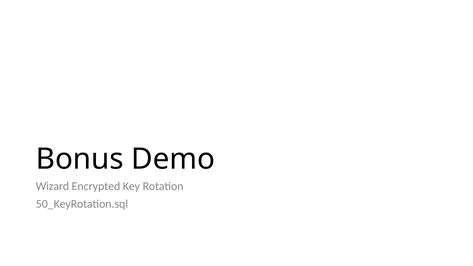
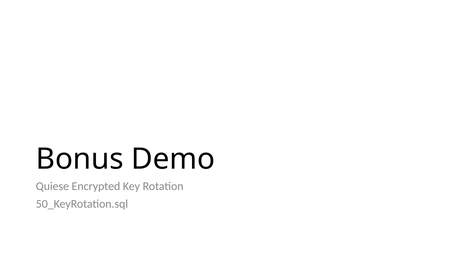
Wizard: Wizard -> Quiese
